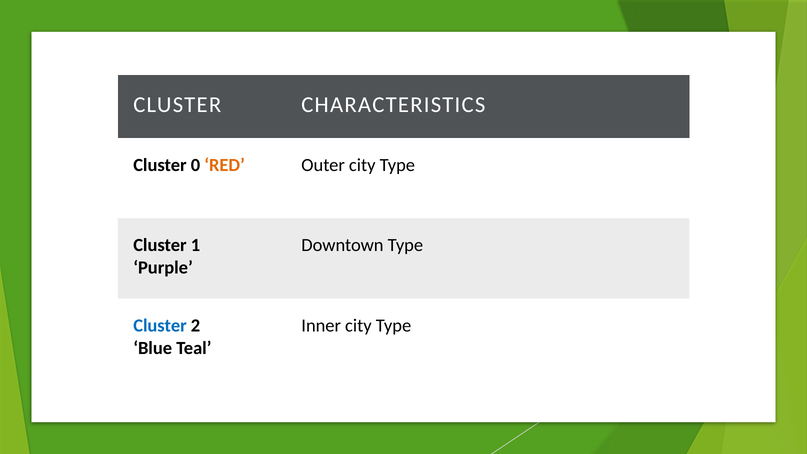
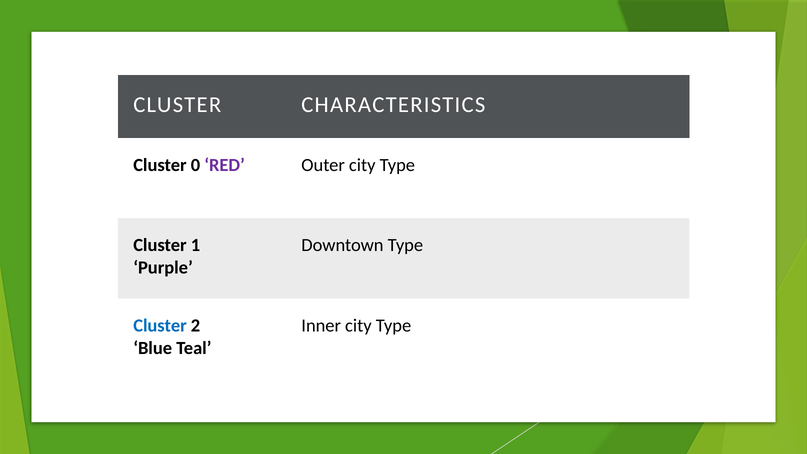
RED colour: orange -> purple
